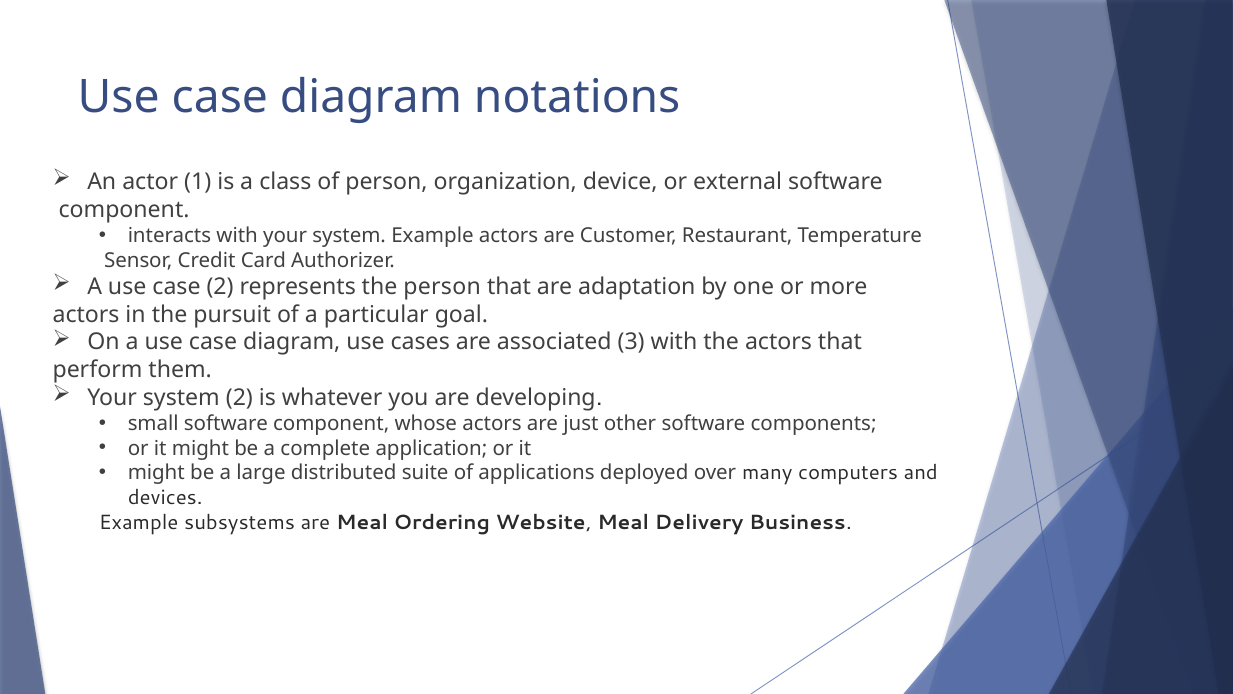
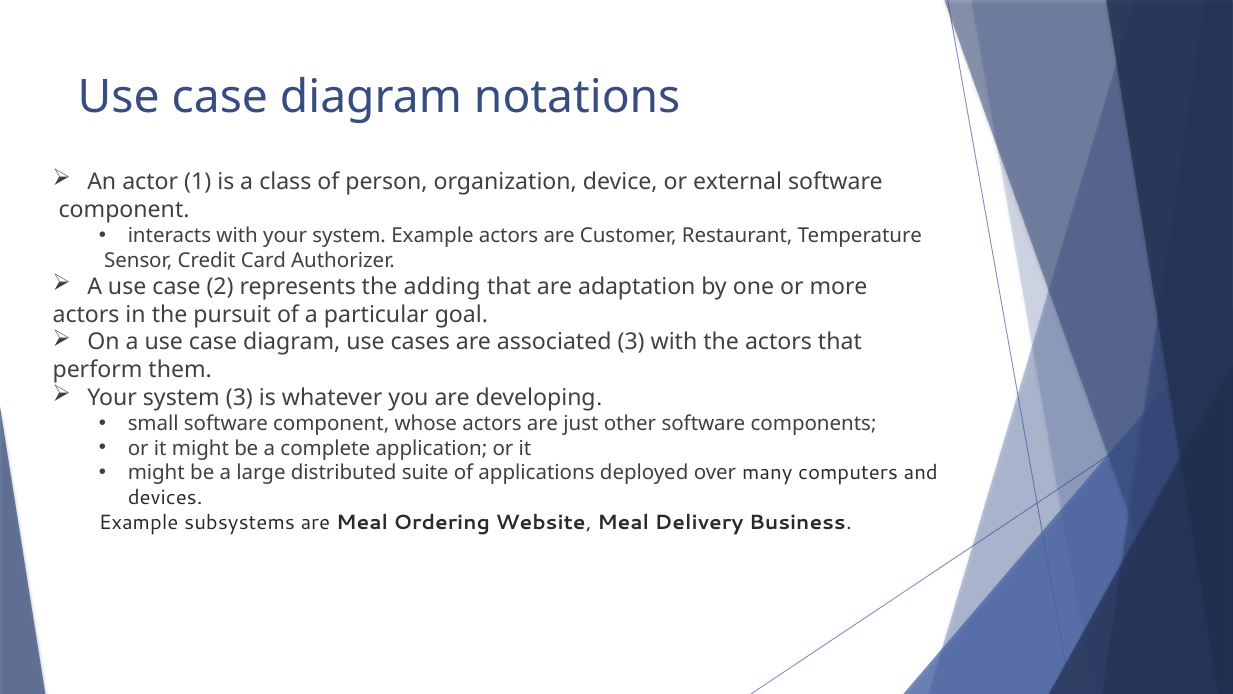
the person: person -> adding
system 2: 2 -> 3
